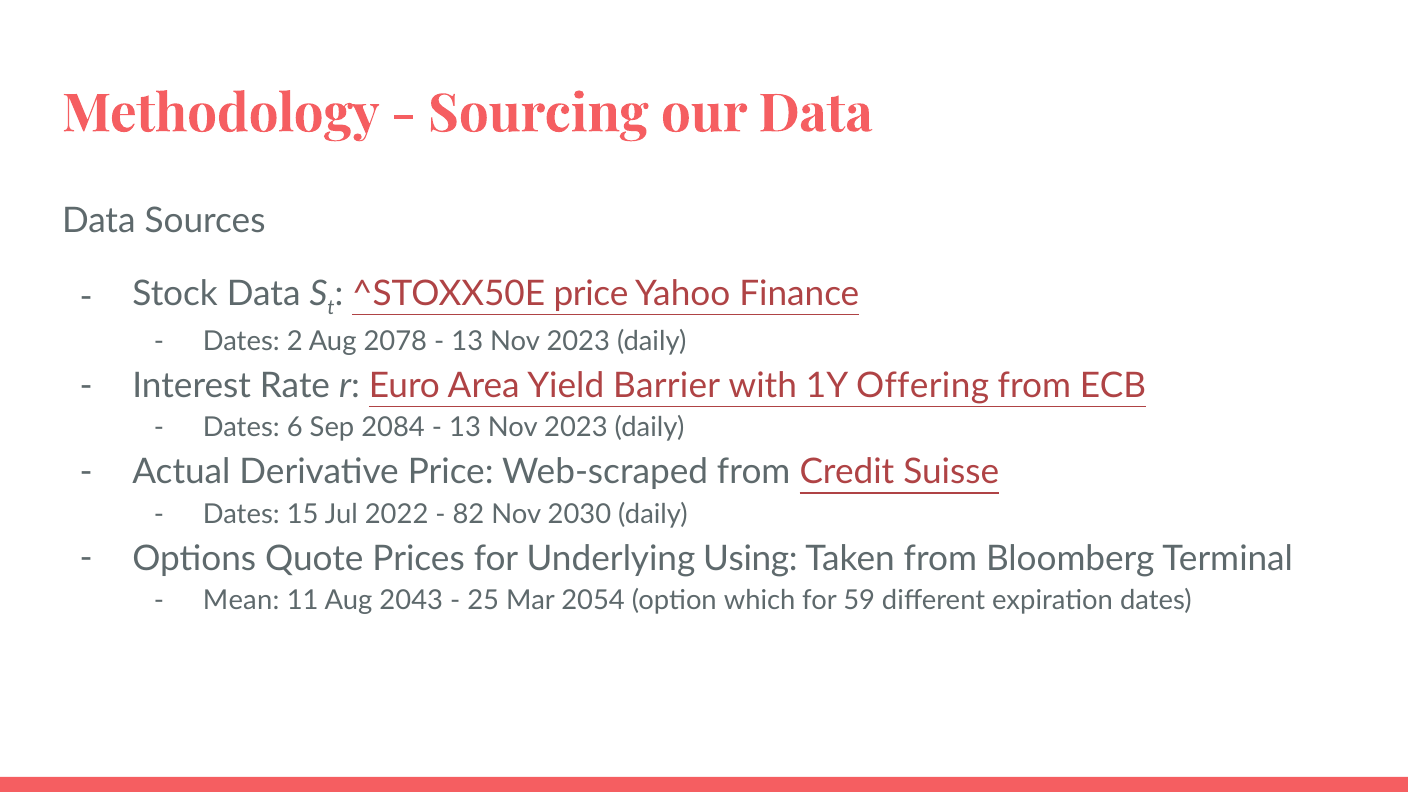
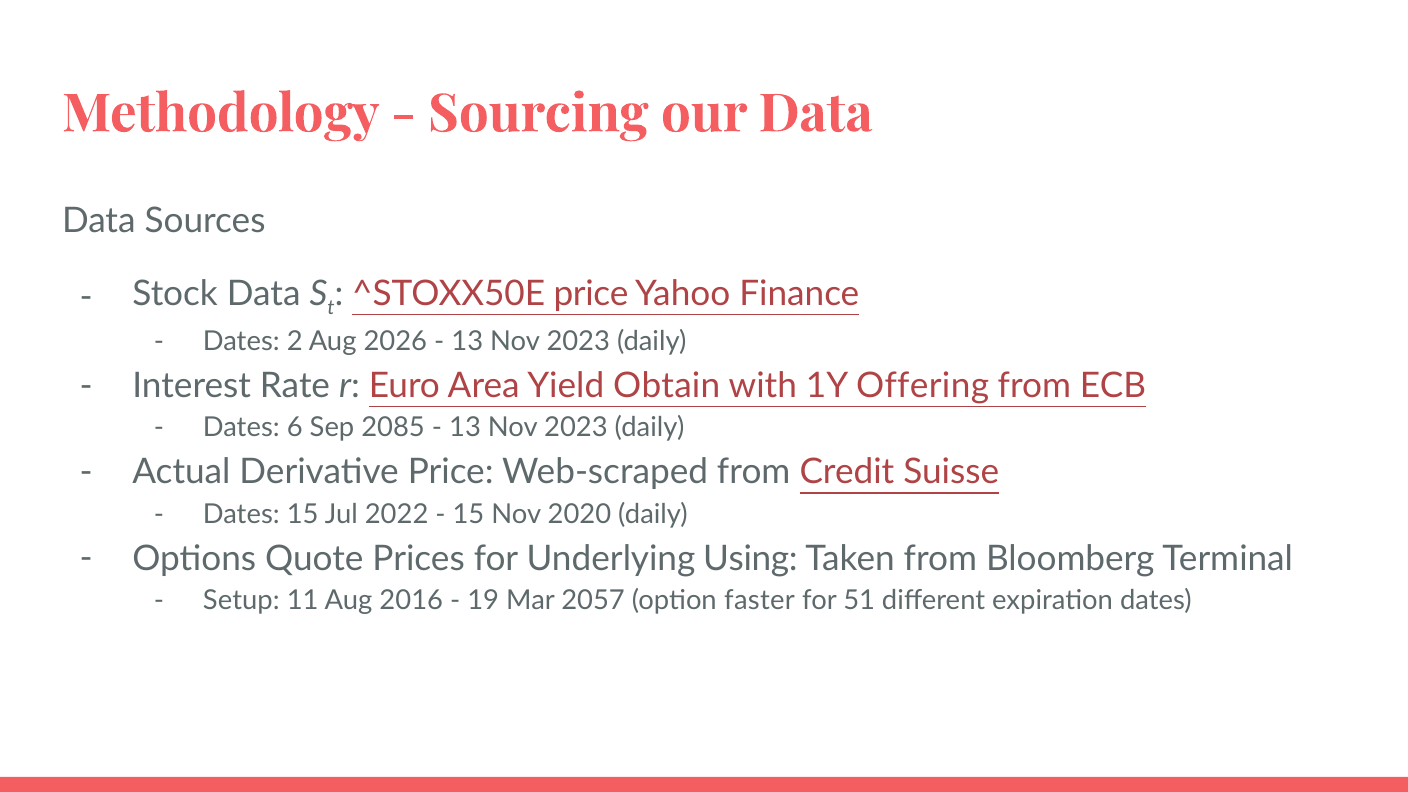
2078: 2078 -> 2026
Barrier: Barrier -> Obtain
2084: 2084 -> 2085
82 at (468, 514): 82 -> 15
2030: 2030 -> 2020
Mean: Mean -> Setup
2043: 2043 -> 2016
25: 25 -> 19
2054: 2054 -> 2057
which: which -> faster
59: 59 -> 51
